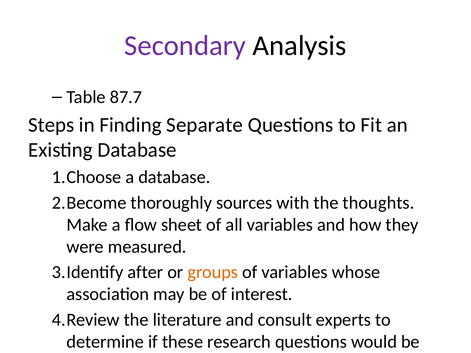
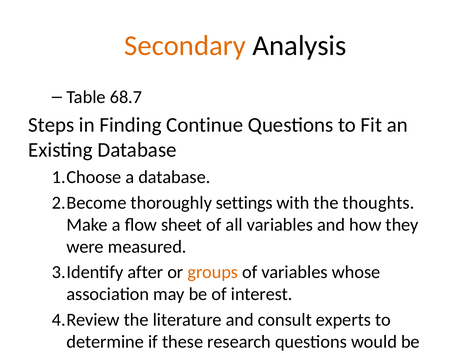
Secondary colour: purple -> orange
87.7: 87.7 -> 68.7
Separate: Separate -> Continue
sources: sources -> settings
